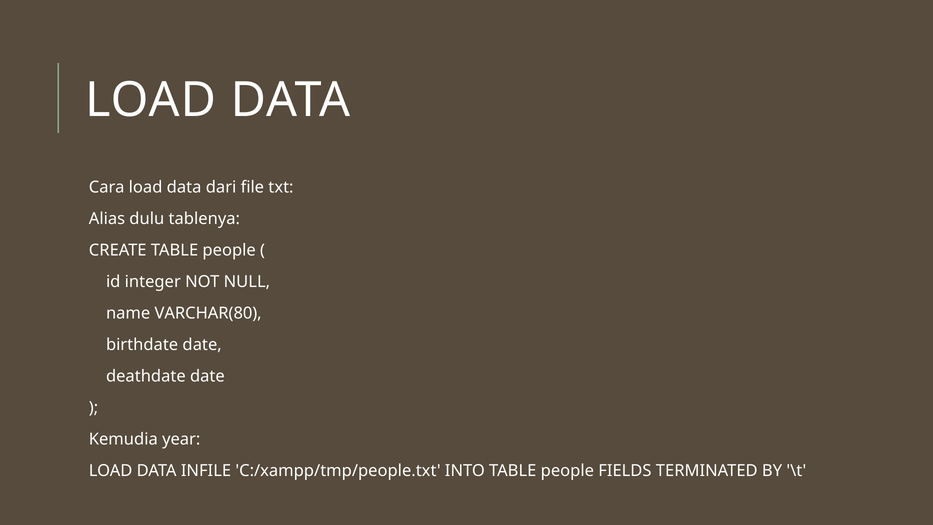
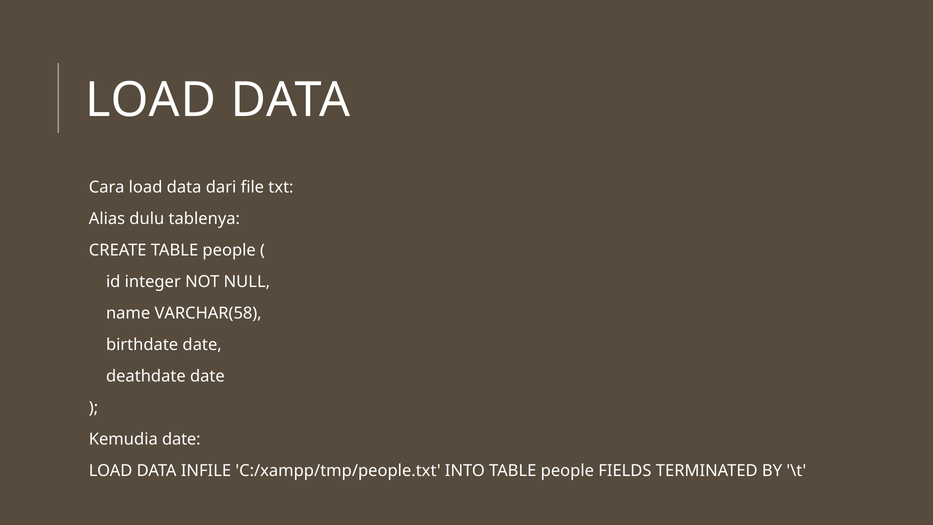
VARCHAR(80: VARCHAR(80 -> VARCHAR(58
Kemudia year: year -> date
